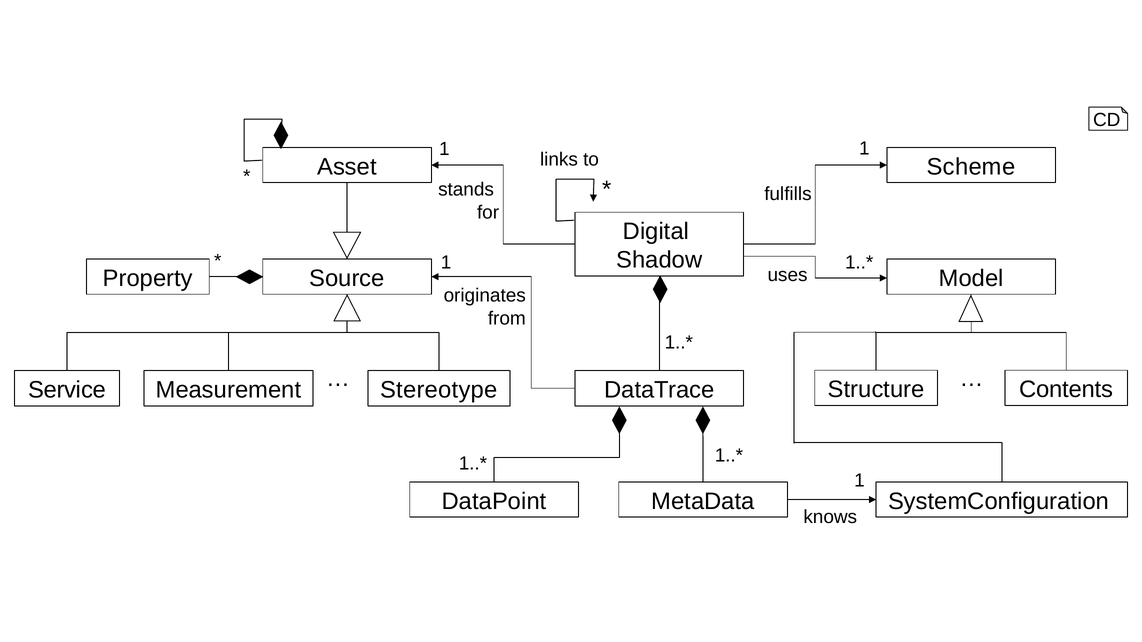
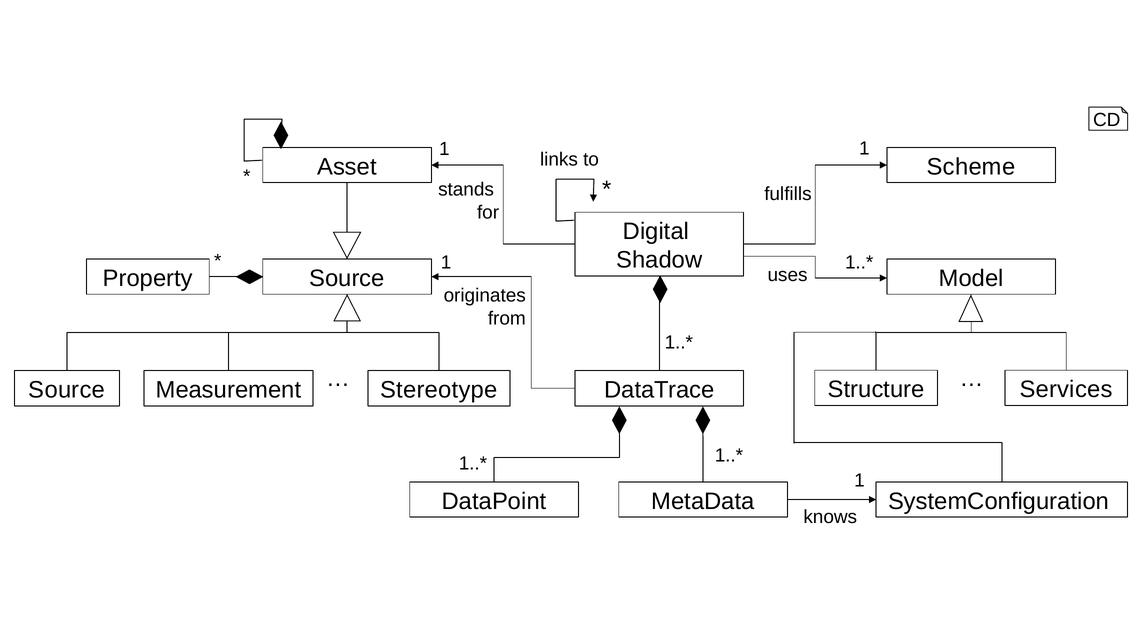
Contents: Contents -> Services
Service at (67, 390): Service -> Source
